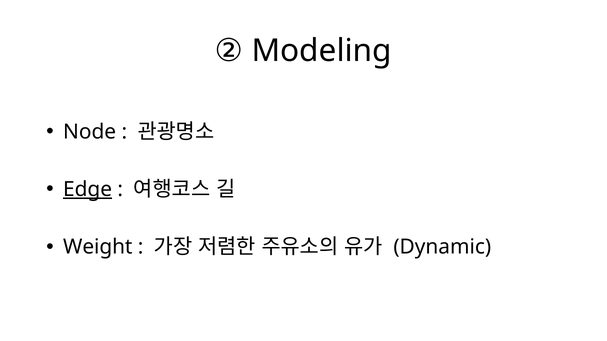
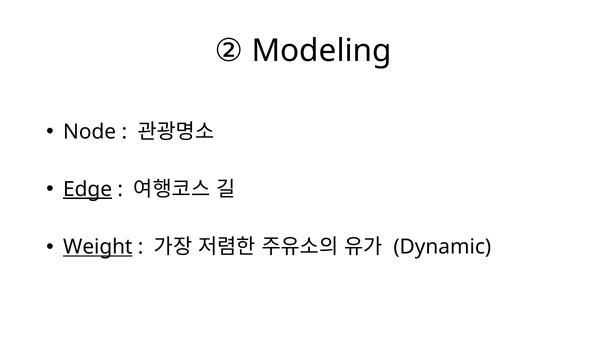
Weight underline: none -> present
